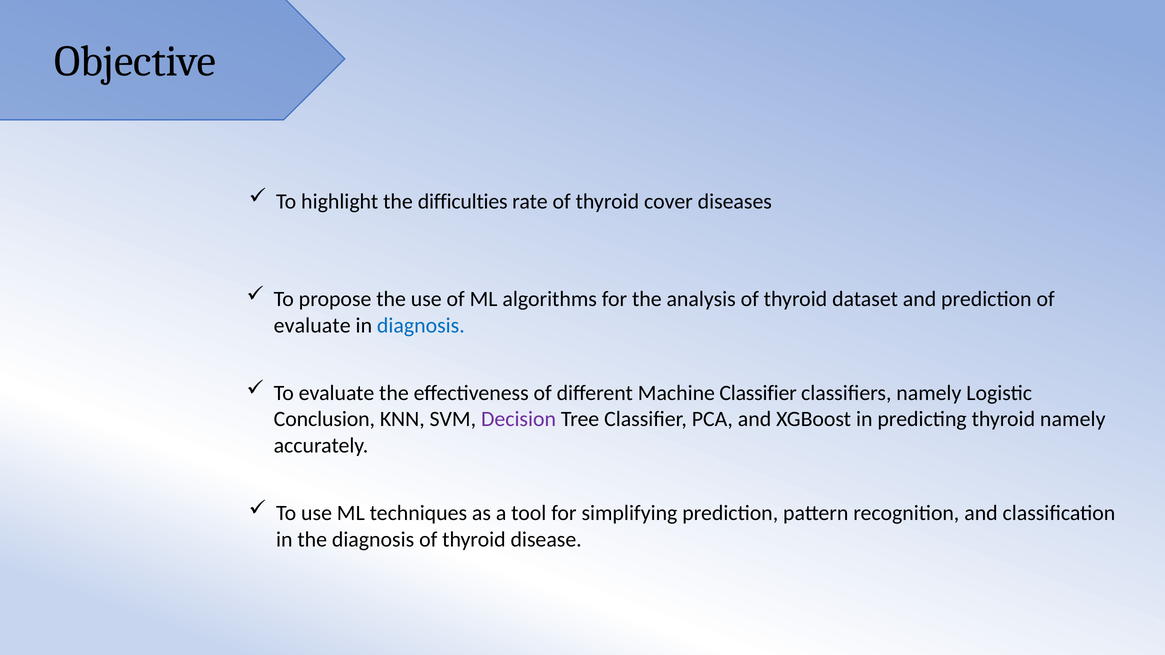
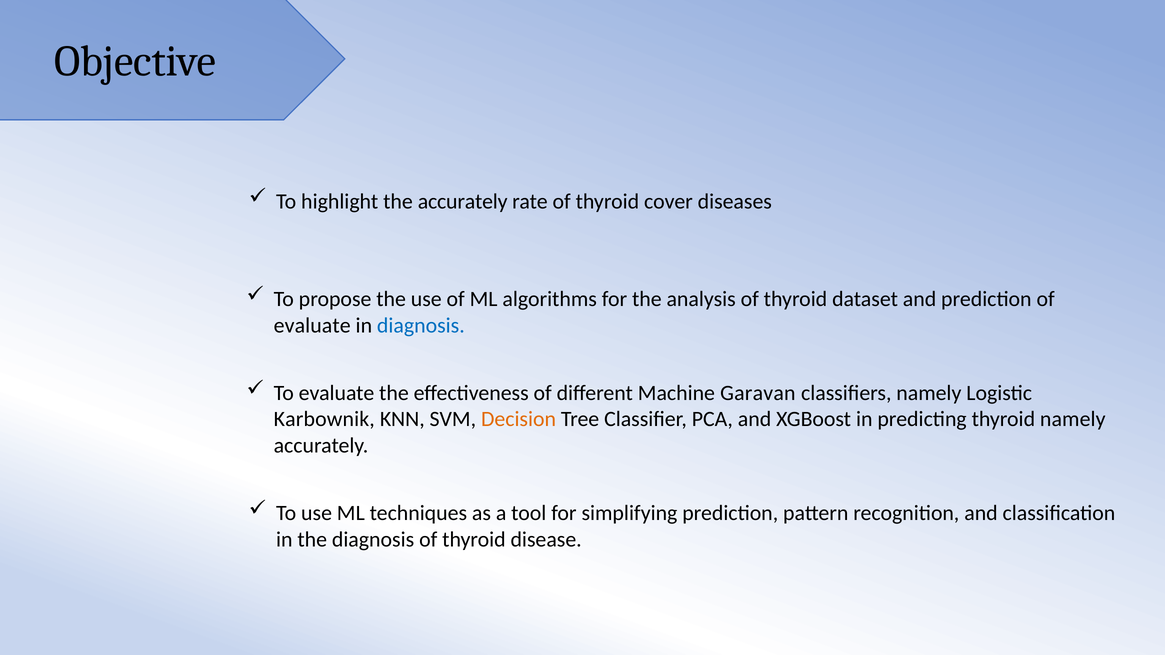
the difficulties: difficulties -> accurately
Machine Classifier: Classifier -> Garavan
Conclusion: Conclusion -> Karbownik
Decision colour: purple -> orange
